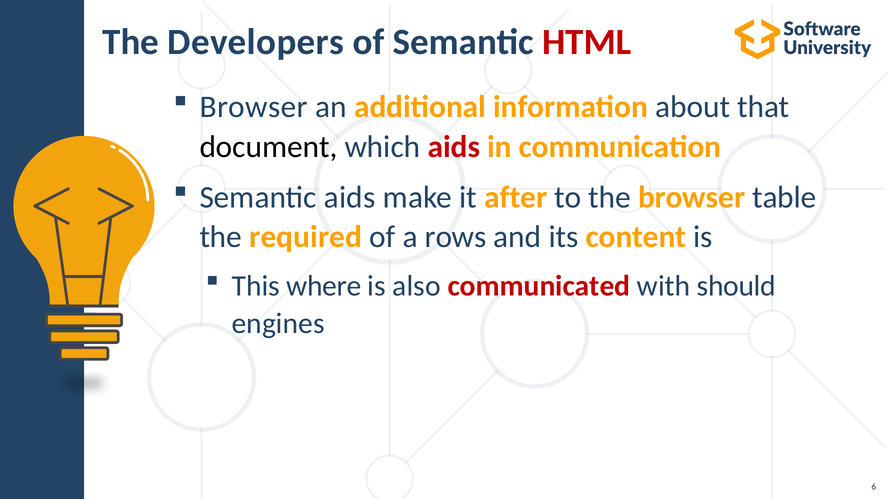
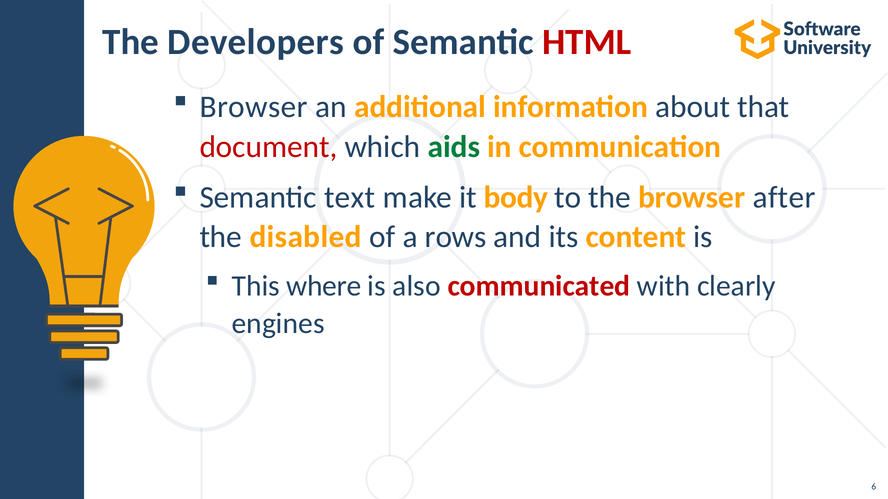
document colour: black -> red
aids at (454, 147) colour: red -> green
Semantic aids: aids -> text
after: after -> body
table: table -> after
required: required -> disabled
should: should -> clearly
